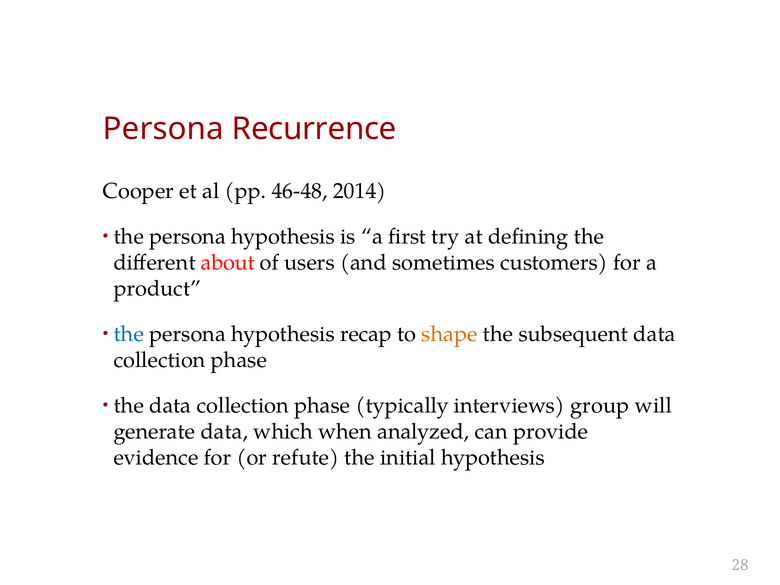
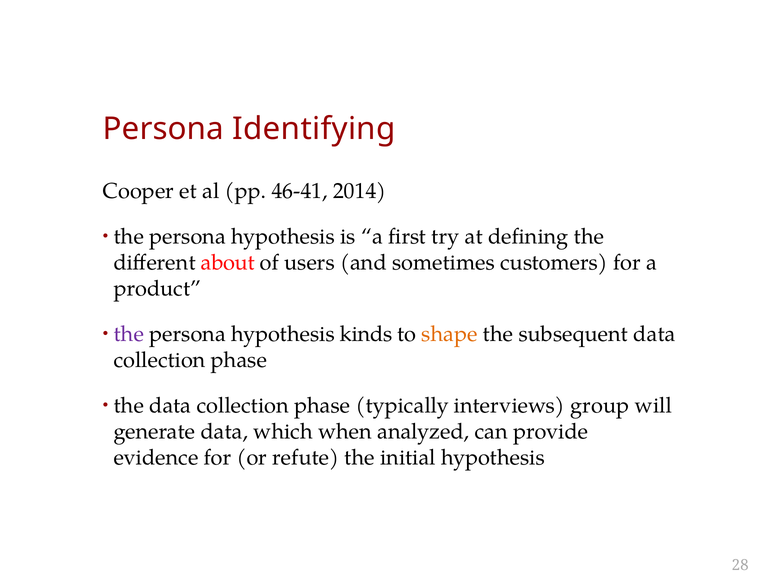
Recurrence: Recurrence -> Identifying
46-48: 46-48 -> 46-41
the at (129, 334) colour: blue -> purple
recap: recap -> kinds
